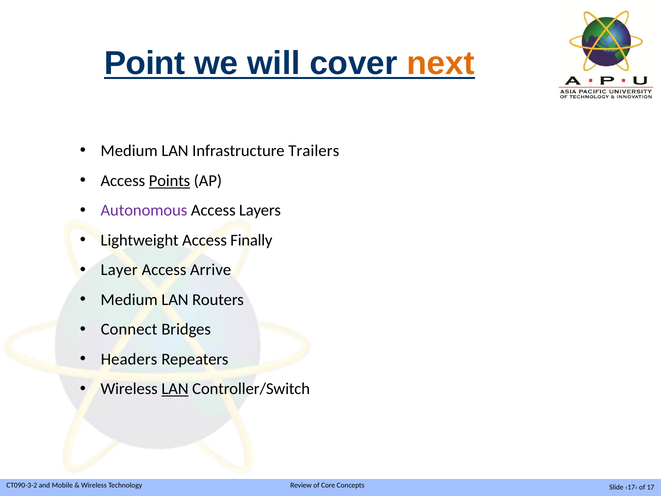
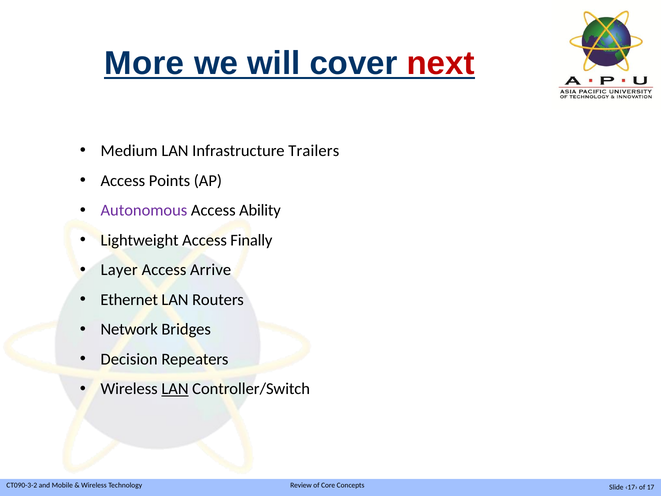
Point: Point -> More
next colour: orange -> red
Points underline: present -> none
Layers: Layers -> Ability
Medium at (129, 300): Medium -> Ethernet
Connect: Connect -> Network
Headers: Headers -> Decision
